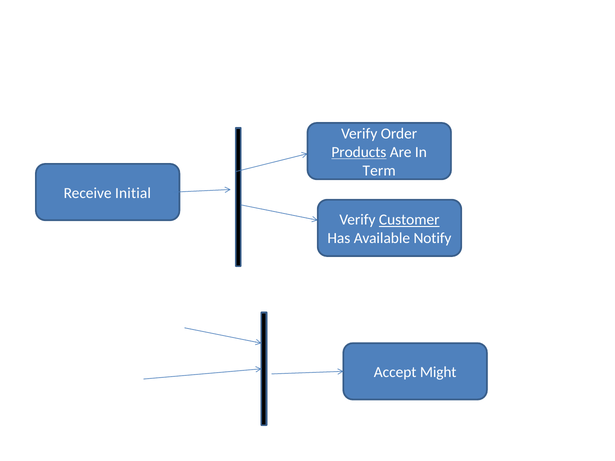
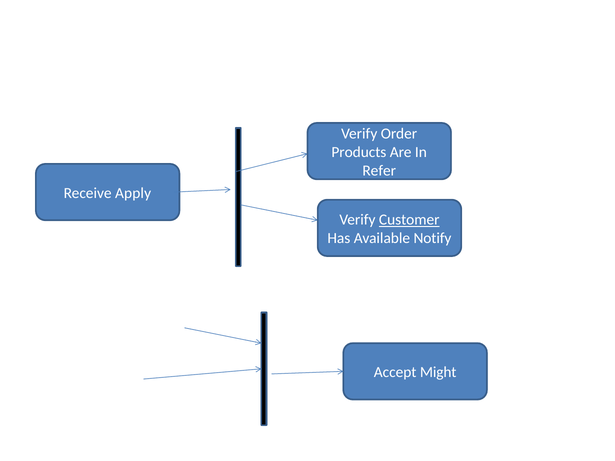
Products underline: present -> none
Term: Term -> Refer
Initial: Initial -> Apply
